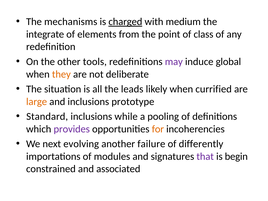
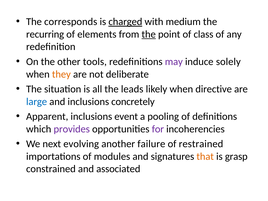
mechanisms: mechanisms -> corresponds
integrate: integrate -> recurring
the at (149, 34) underline: none -> present
global: global -> solely
currified: currified -> directive
large colour: orange -> blue
prototype: prototype -> concretely
Standard: Standard -> Apparent
while: while -> event
for colour: orange -> purple
differently: differently -> restrained
that colour: purple -> orange
begin: begin -> grasp
